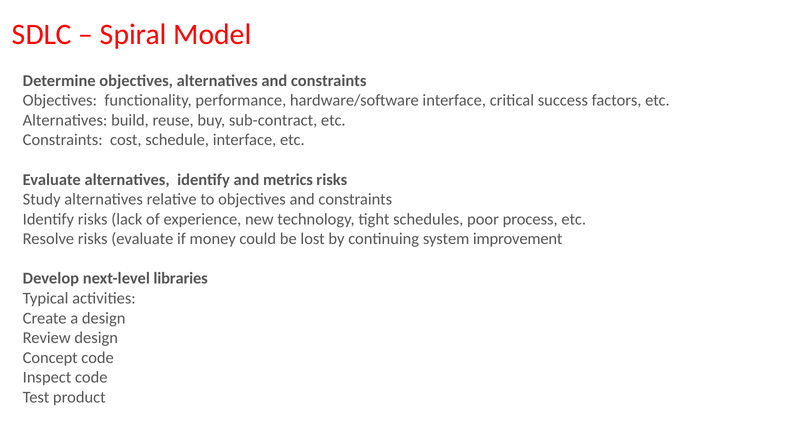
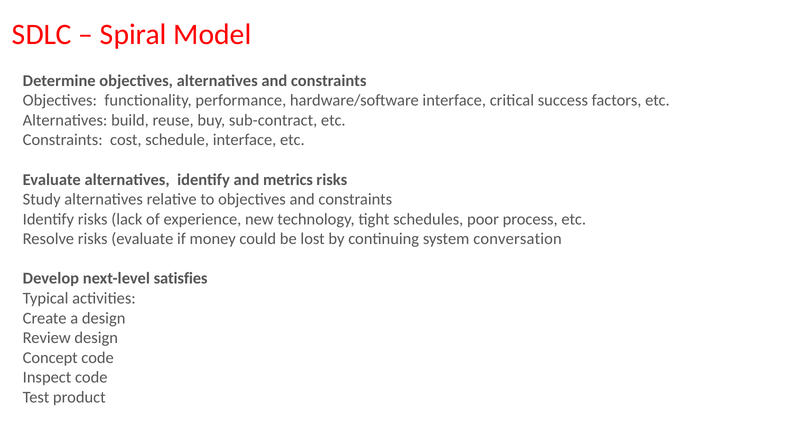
improvement: improvement -> conversation
libraries: libraries -> satisfies
